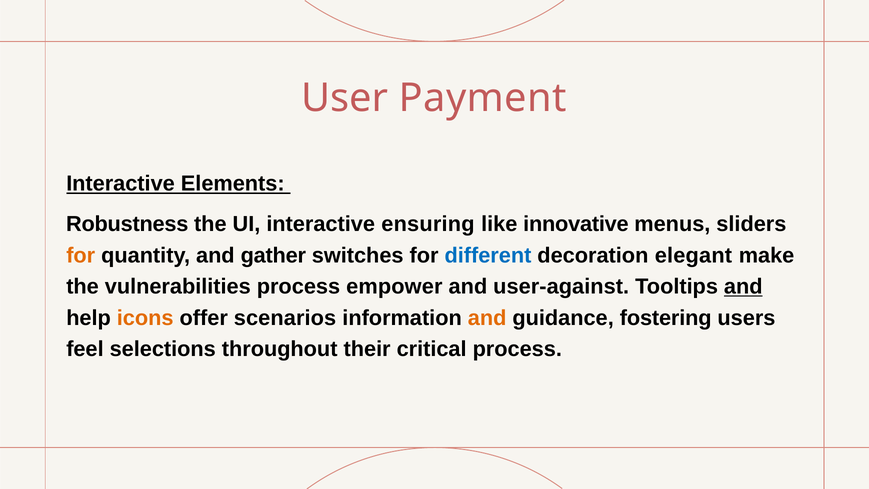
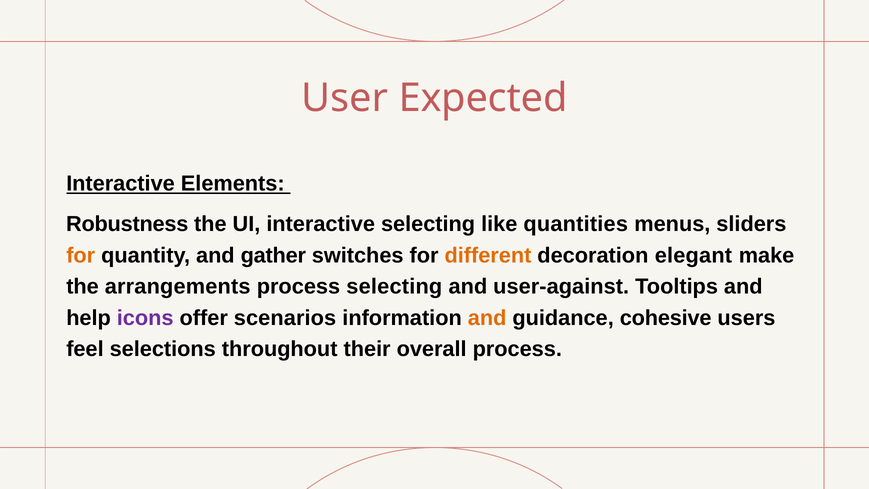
Payment: Payment -> Expected
interactive ensuring: ensuring -> selecting
innovative: innovative -> quantities
different colour: blue -> orange
vulnerabilities: vulnerabilities -> arrangements
process empower: empower -> selecting
and at (743, 287) underline: present -> none
icons colour: orange -> purple
fostering: fostering -> cohesive
critical: critical -> overall
